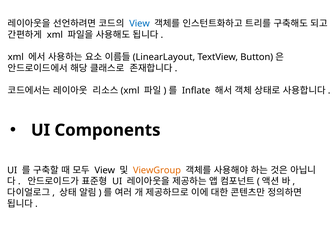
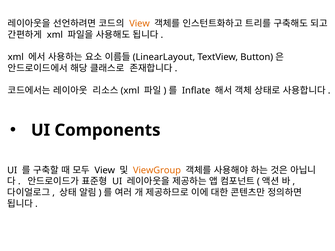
View at (139, 24) colour: blue -> orange
